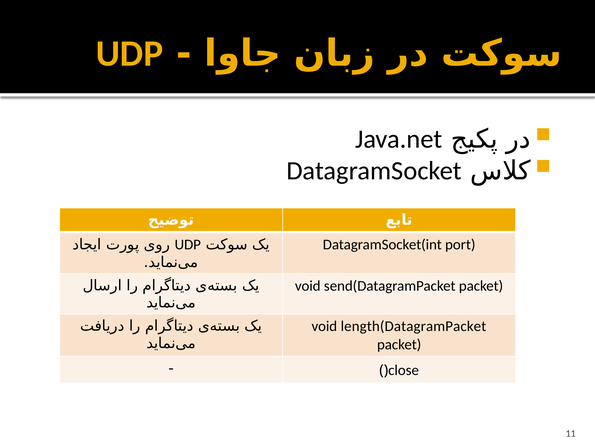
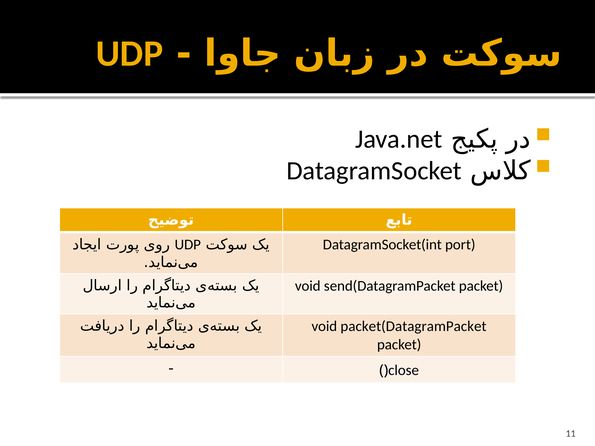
length(DatagramPacket: length(DatagramPacket -> packet(DatagramPacket
